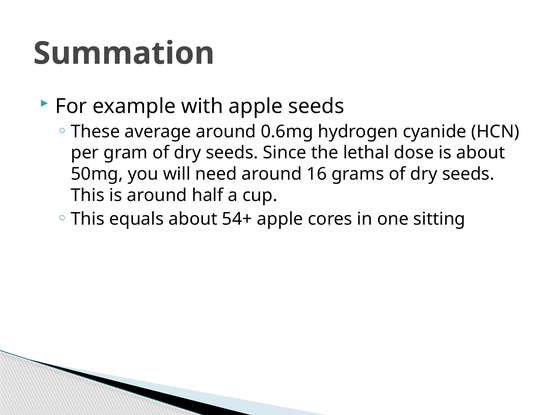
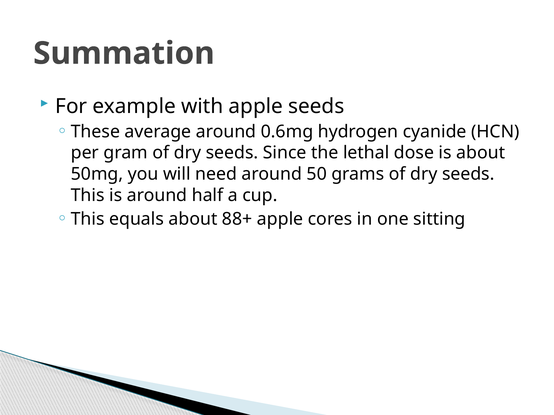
16: 16 -> 50
54+: 54+ -> 88+
